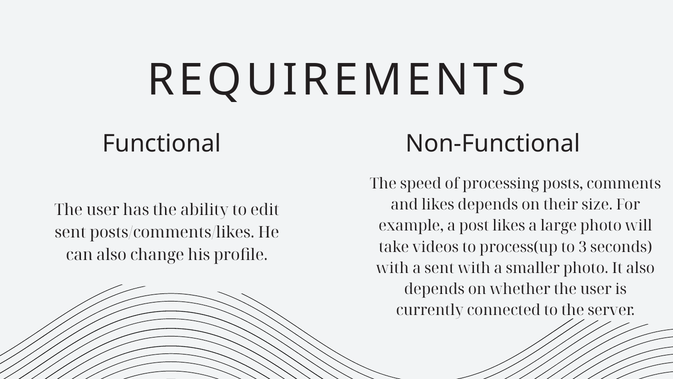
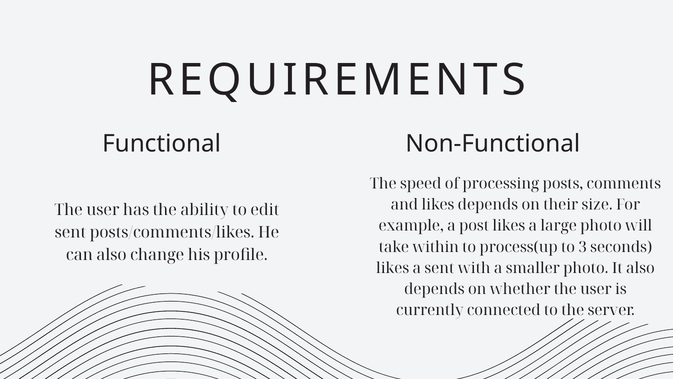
videos: videos -> within
with at (393, 268): with -> likes
